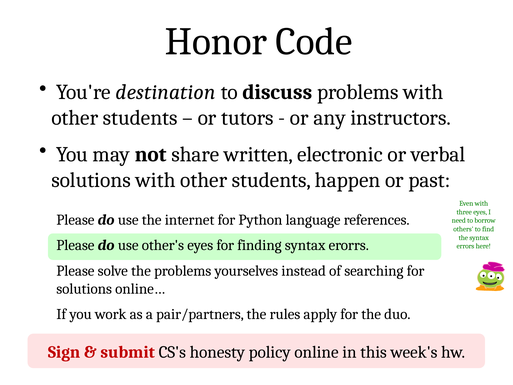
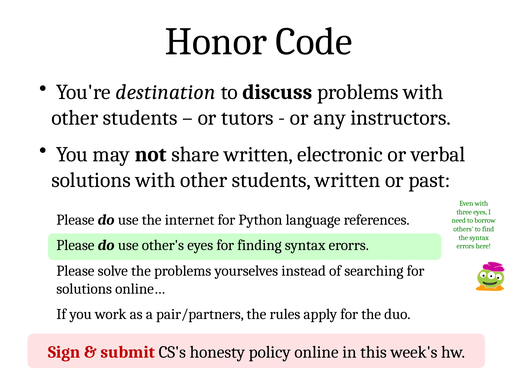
students happen: happen -> written
